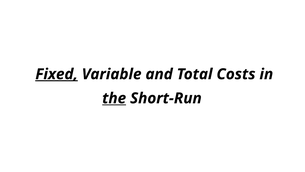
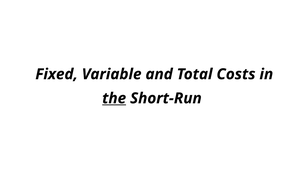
Fixed underline: present -> none
